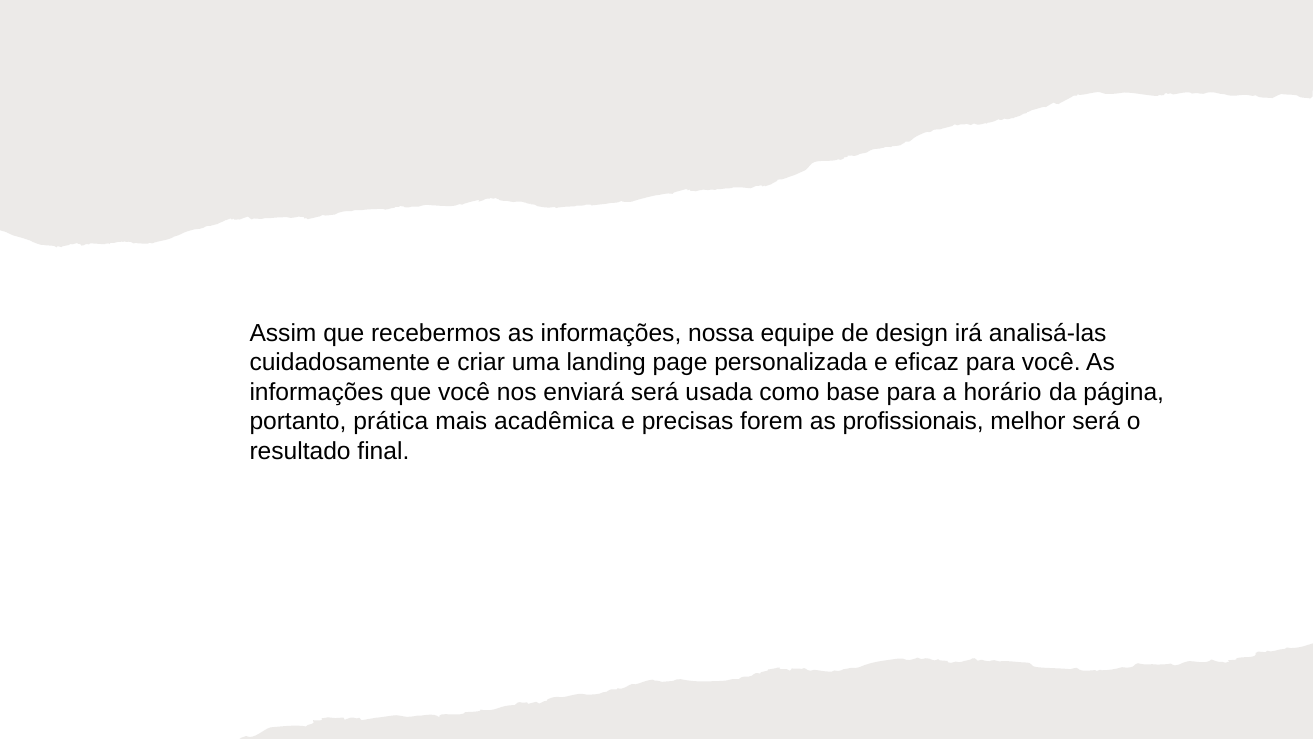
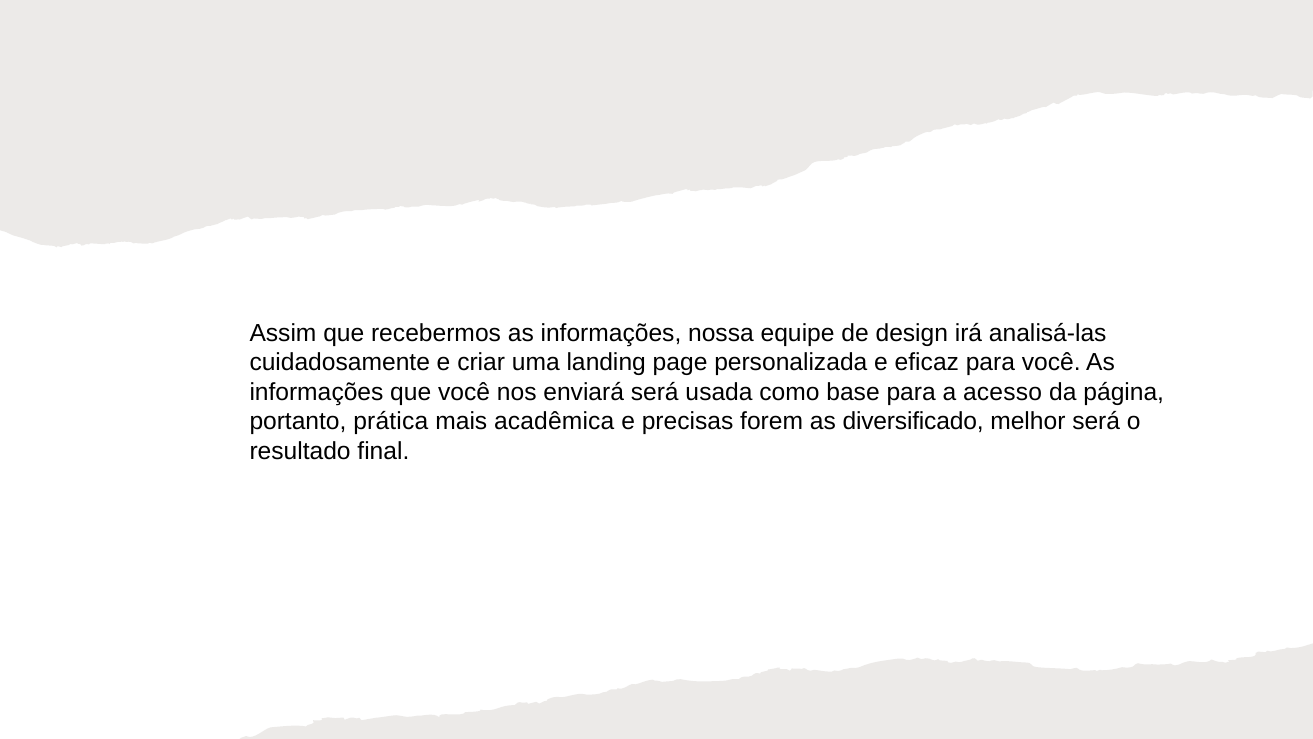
horário: horário -> acesso
profissionais: profissionais -> diversificado
